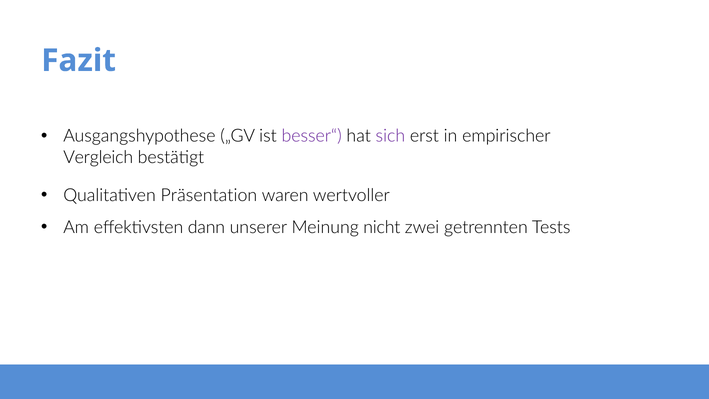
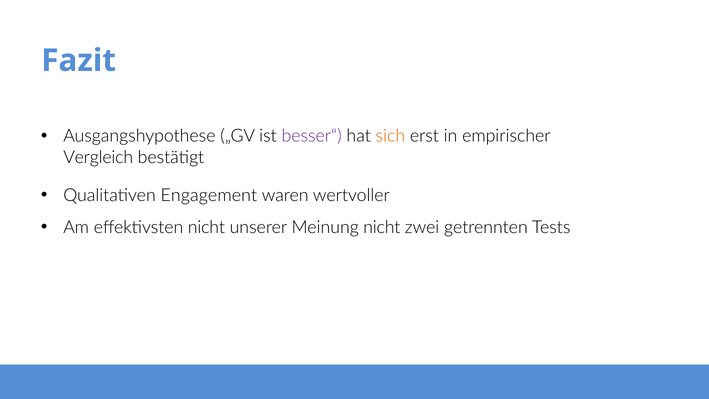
sich colour: purple -> orange
Präsentation: Präsentation -> Engagement
effektivsten dann: dann -> nicht
